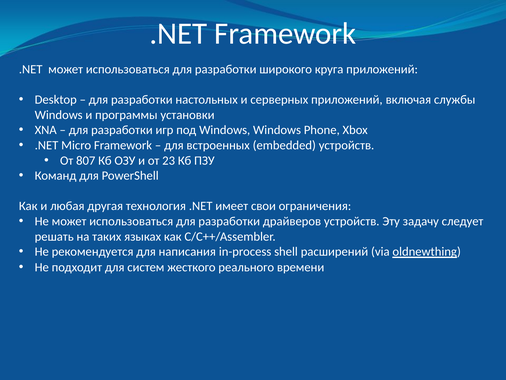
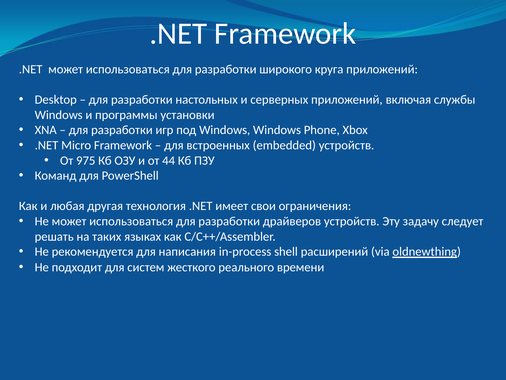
807: 807 -> 975
23: 23 -> 44
